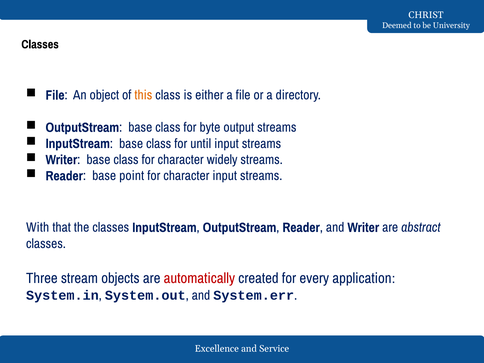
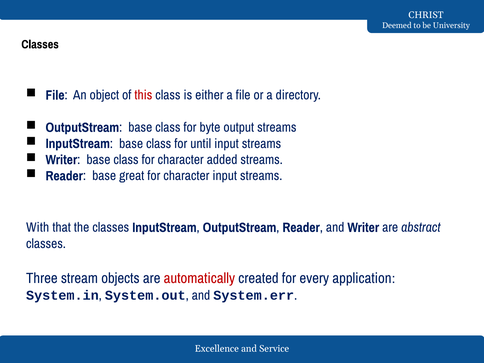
this colour: orange -> red
widely: widely -> added
point: point -> great
